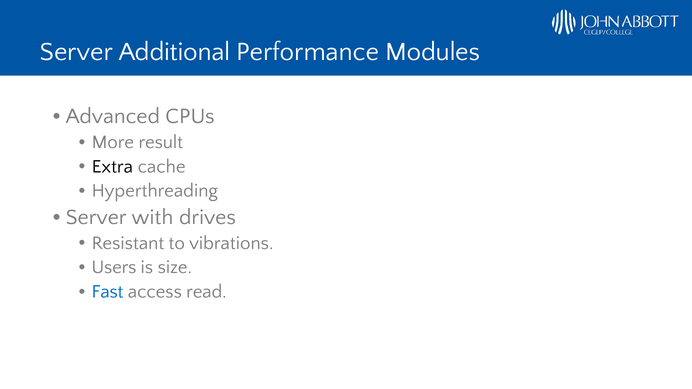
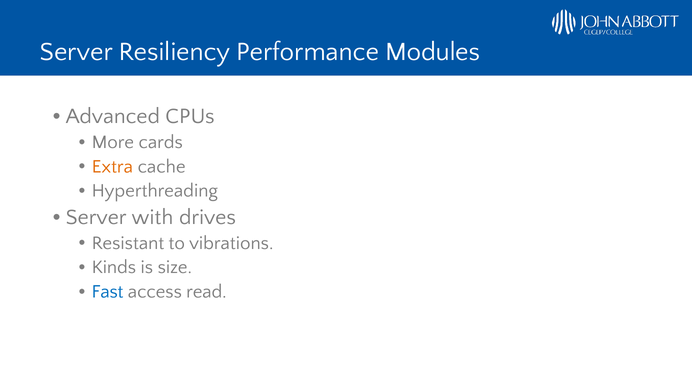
Additional: Additional -> Resiliency
result: result -> cards
Extra colour: black -> orange
Users: Users -> Kinds
